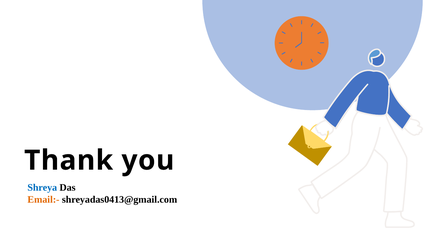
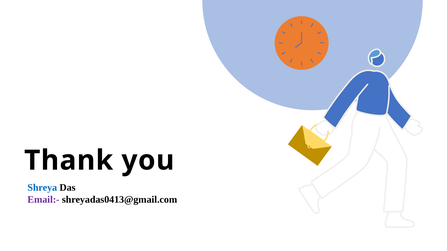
Email:- colour: orange -> purple
